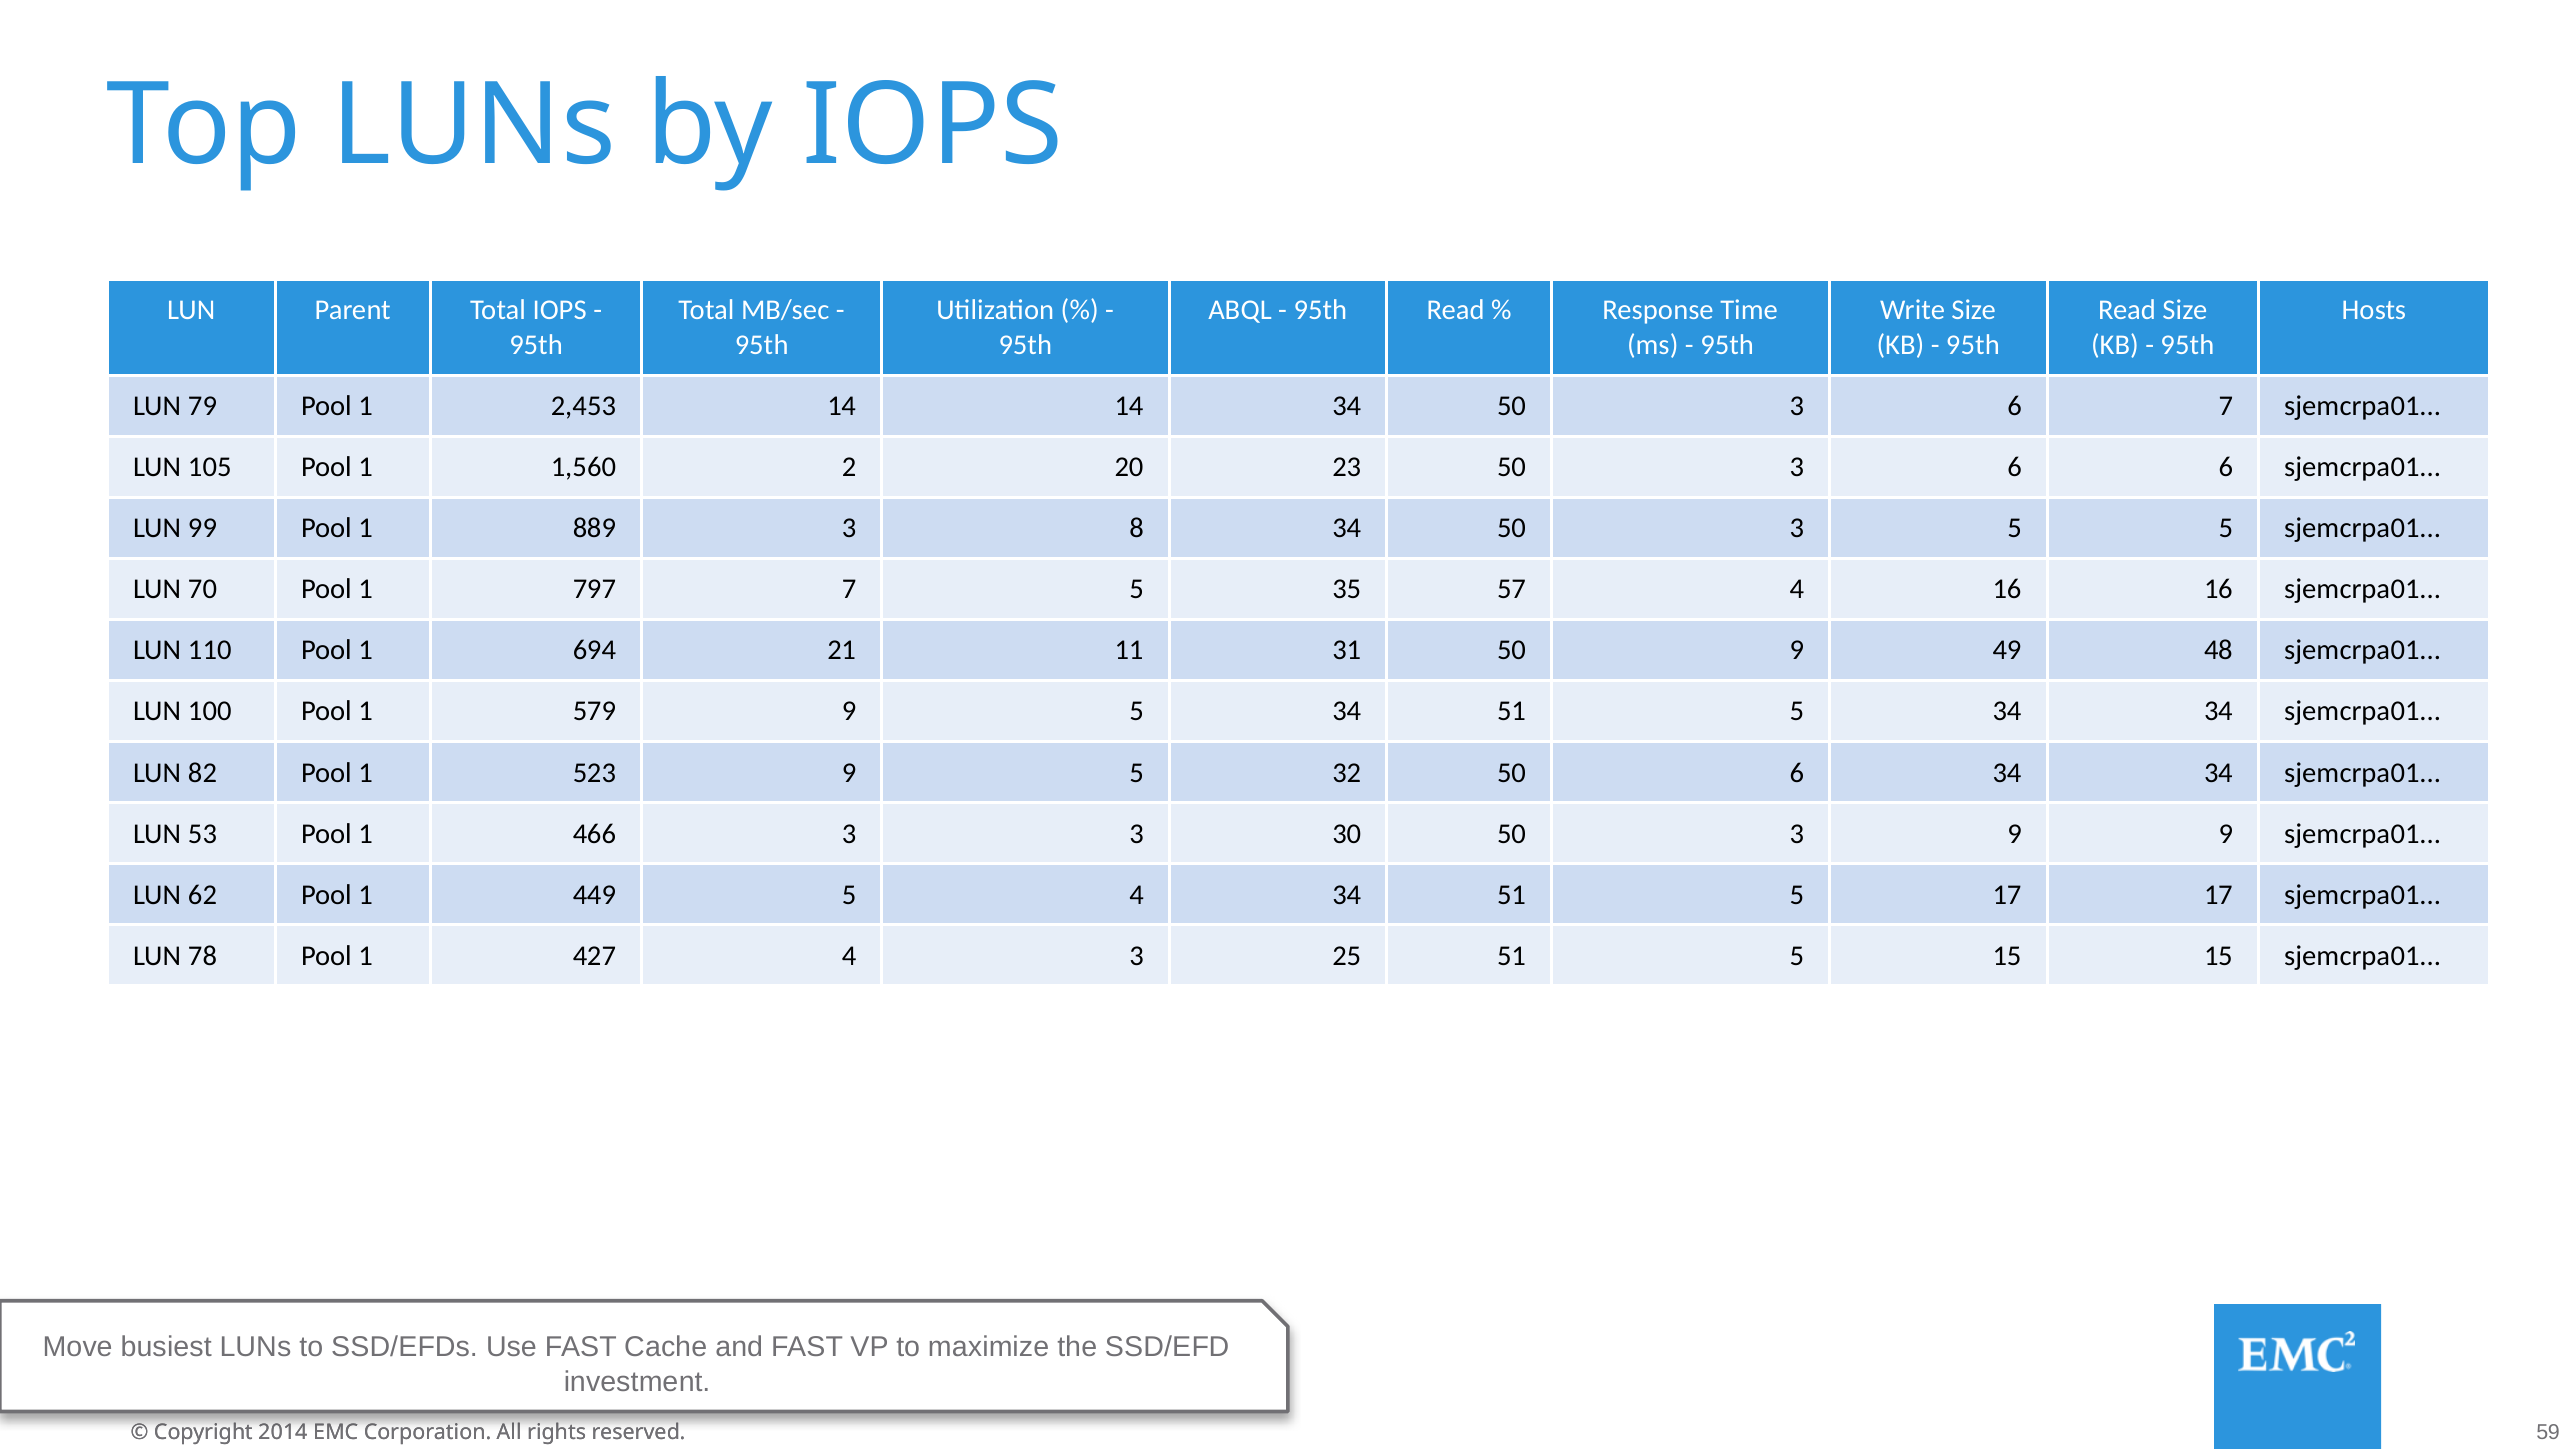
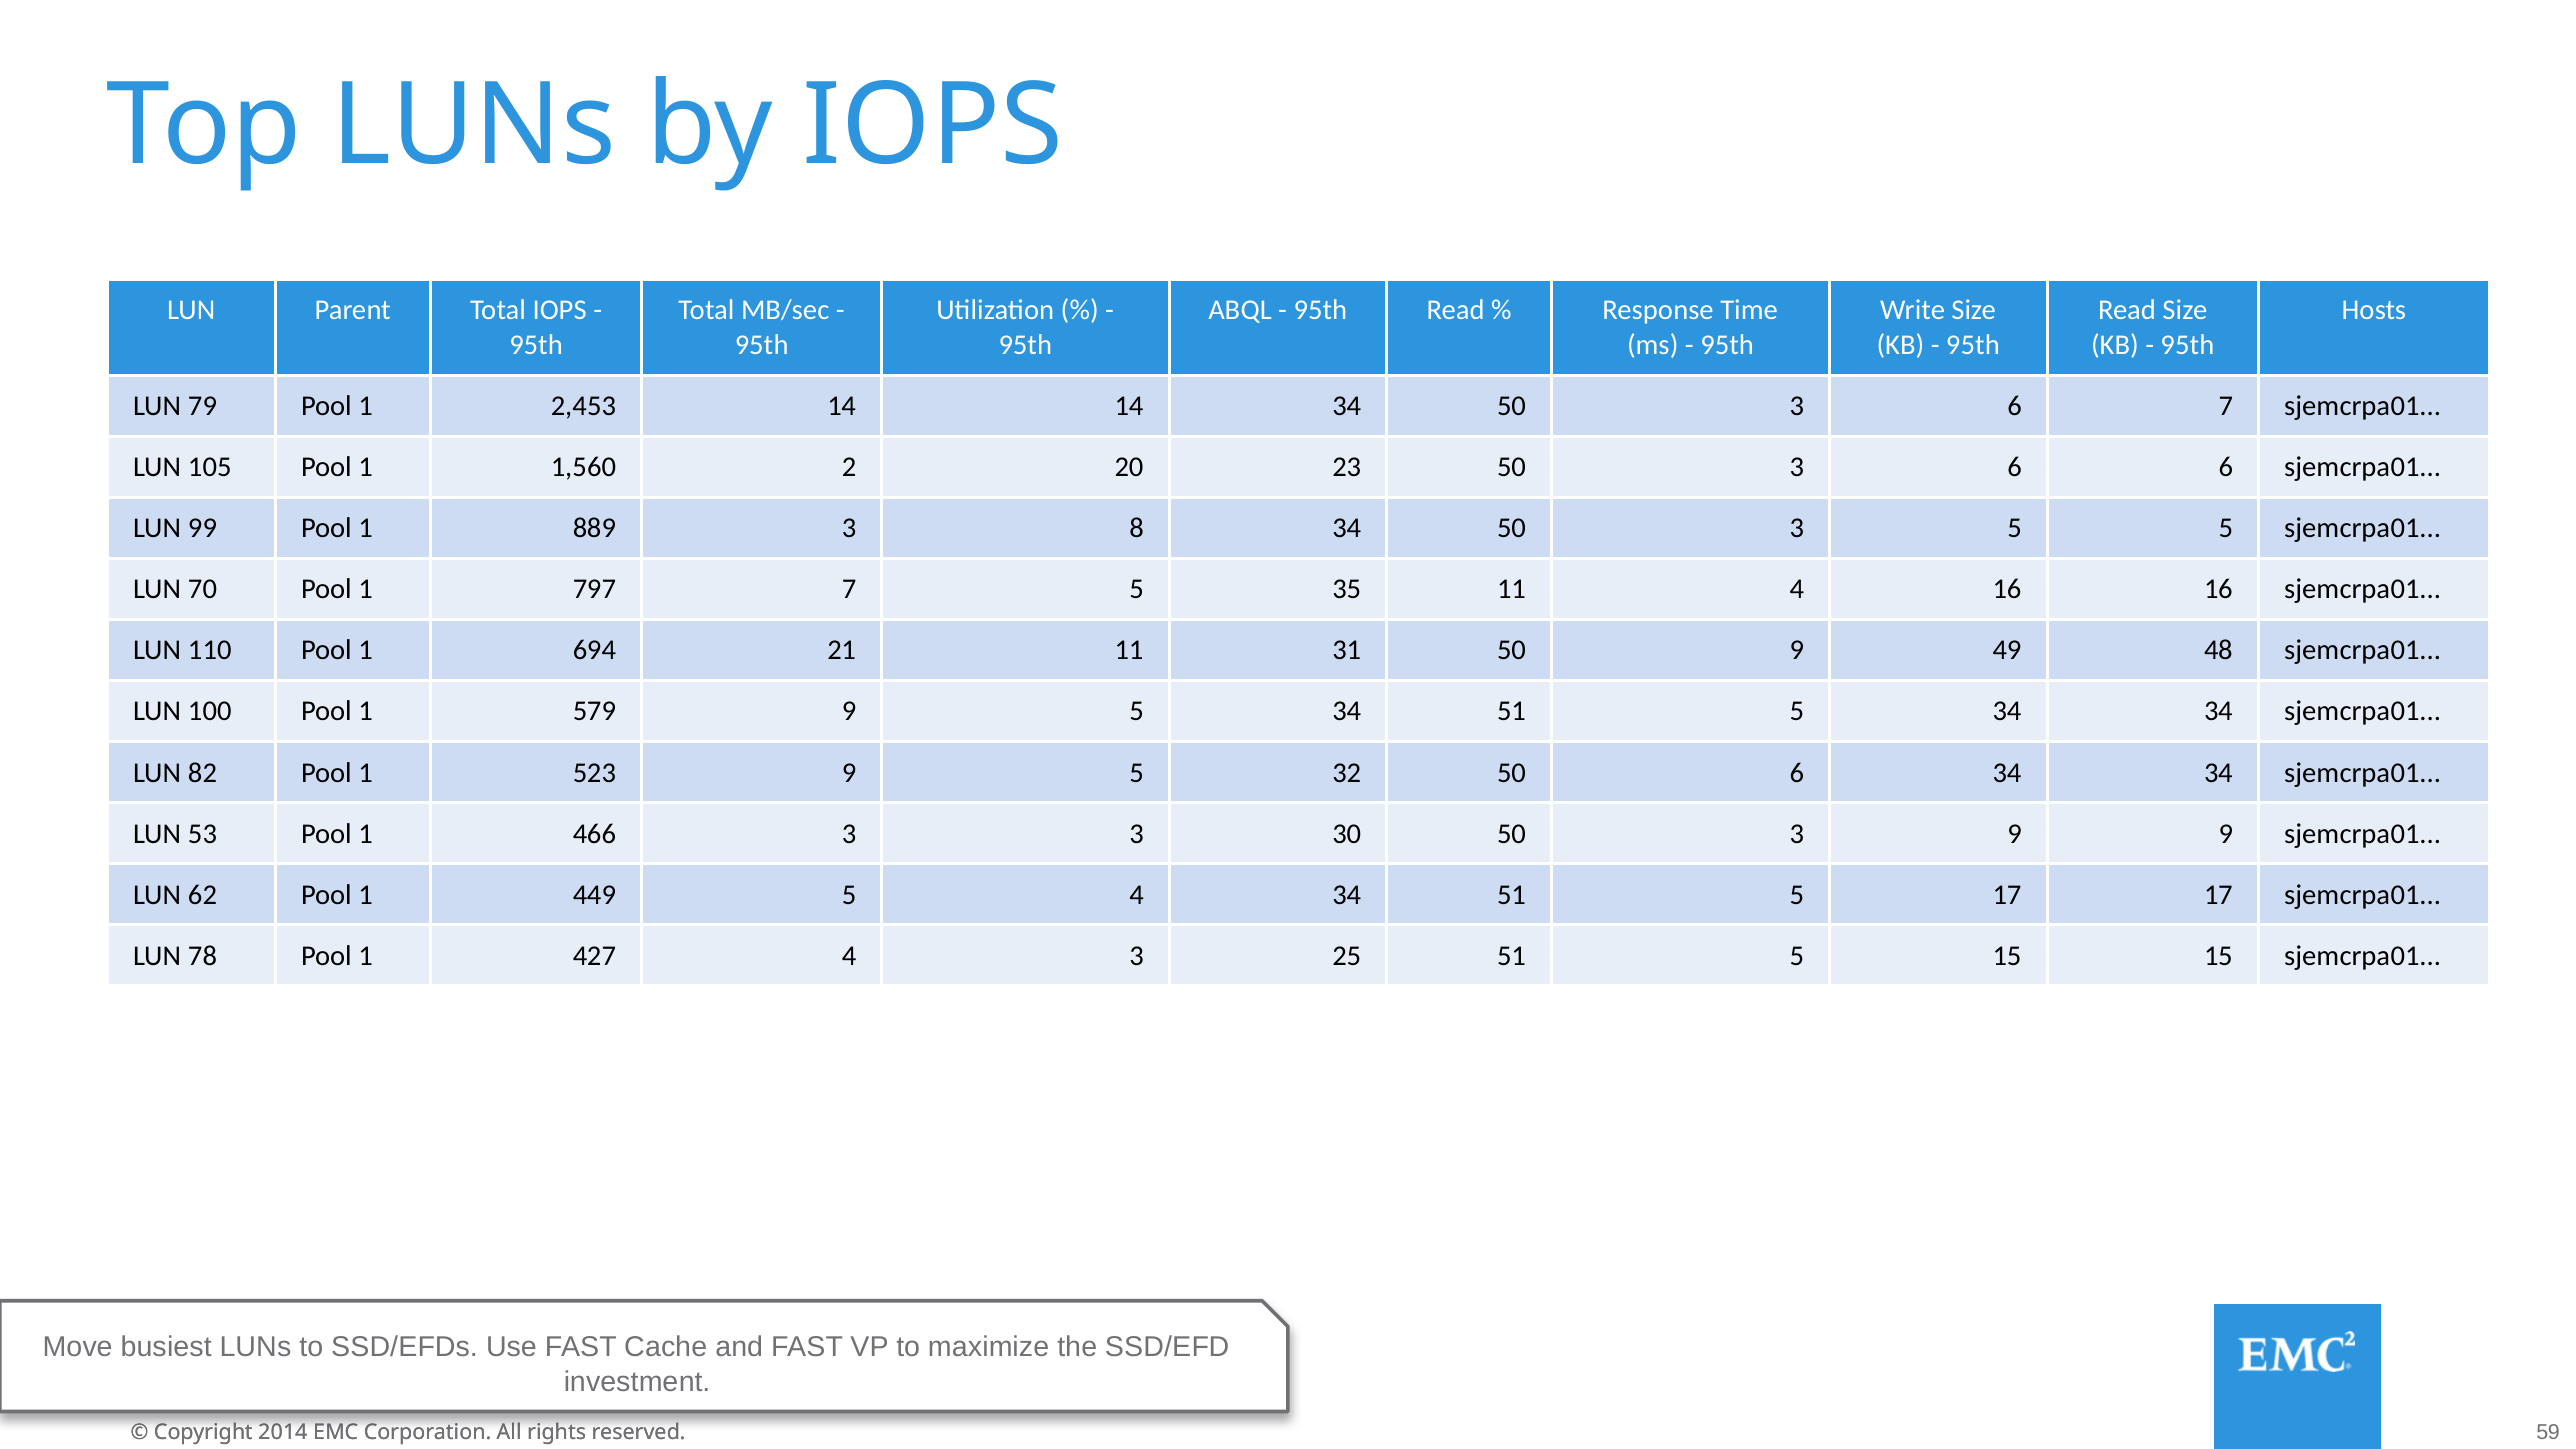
35 57: 57 -> 11
